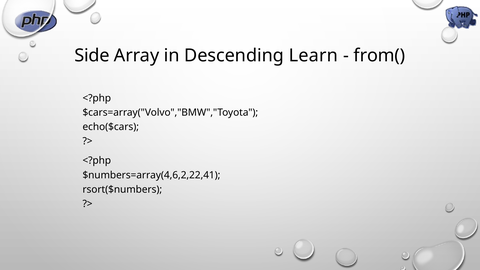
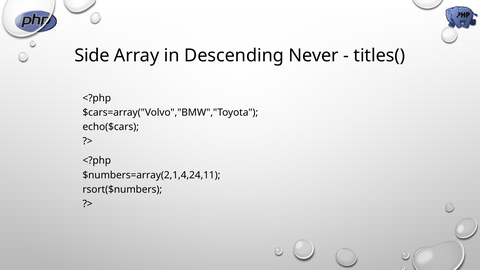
Learn: Learn -> Never
from(: from( -> titles(
$numbers=array(4,6,2,22,41: $numbers=array(4,6,2,22,41 -> $numbers=array(2,1,4,24,11
